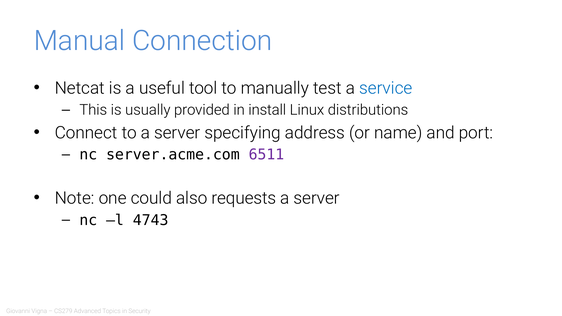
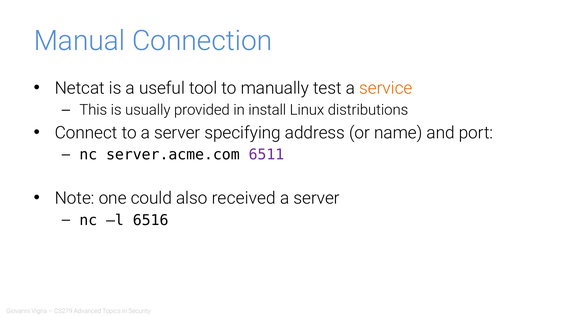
service colour: blue -> orange
requests: requests -> received
4743: 4743 -> 6516
